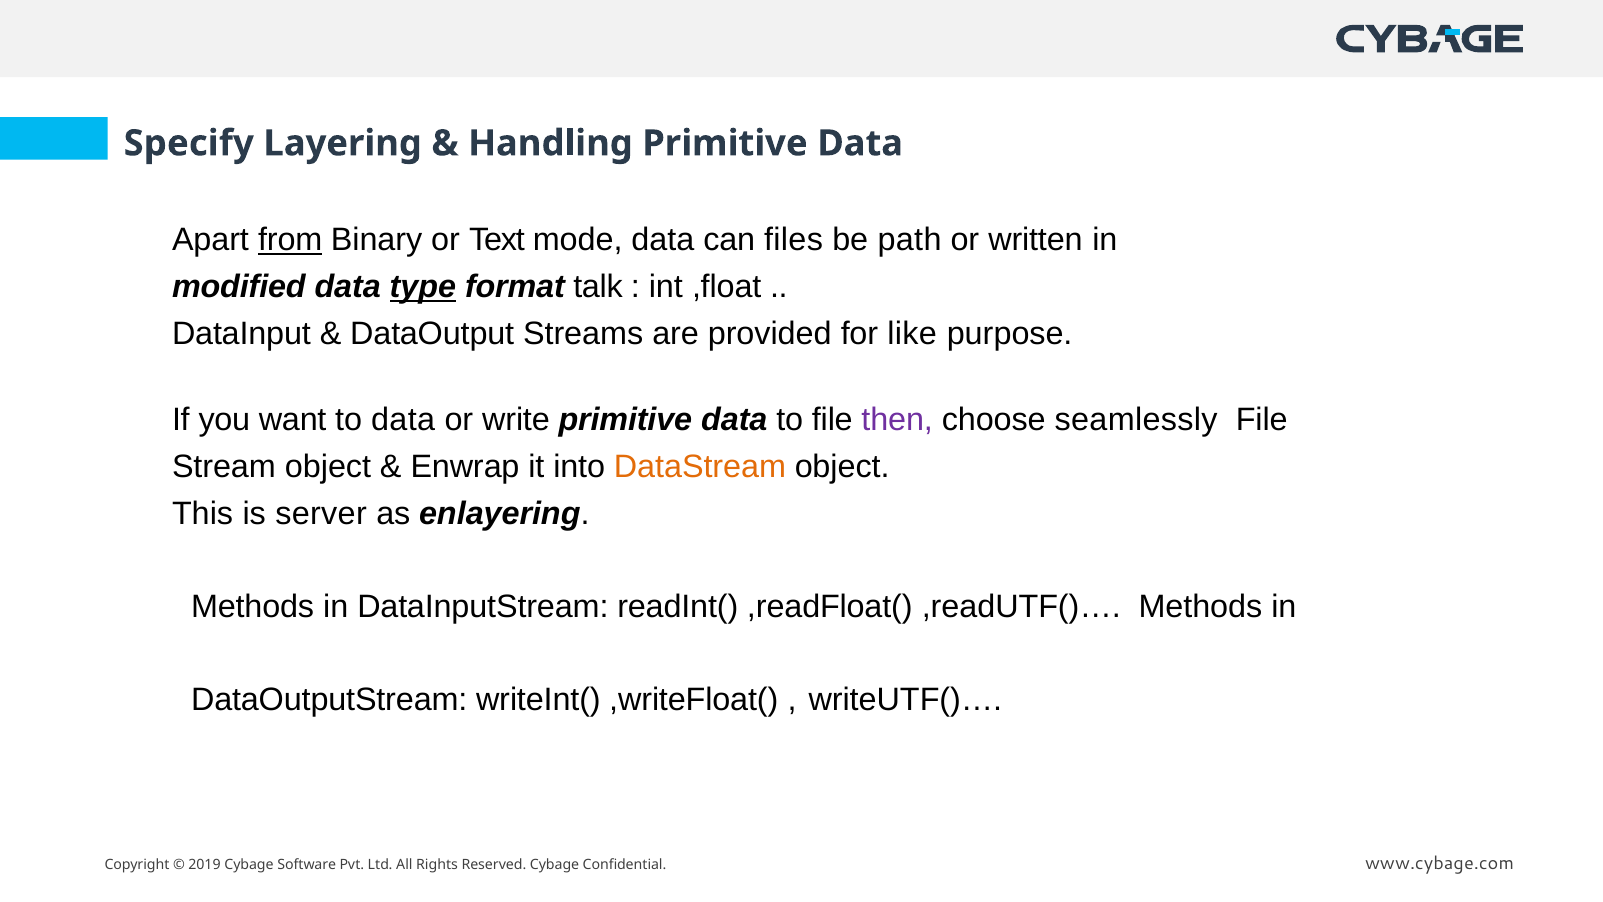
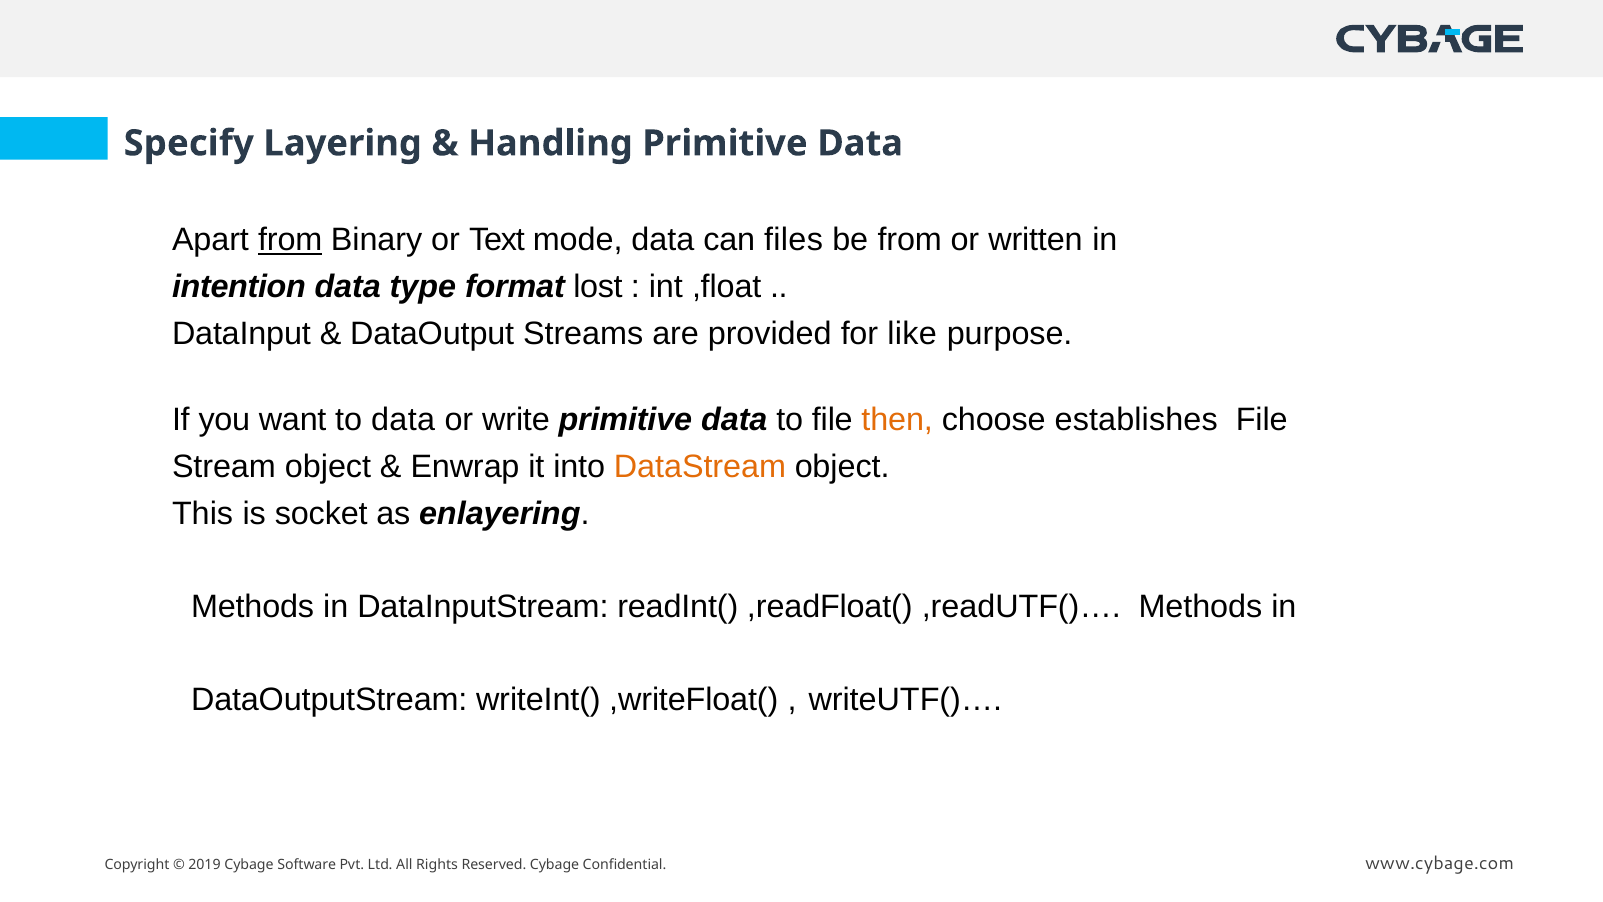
be path: path -> from
modified: modified -> intention
type underline: present -> none
talk: talk -> lost
then colour: purple -> orange
seamlessly: seamlessly -> establishes
server: server -> socket
